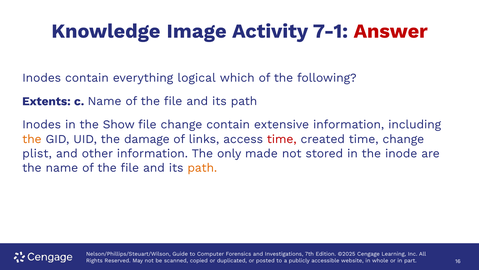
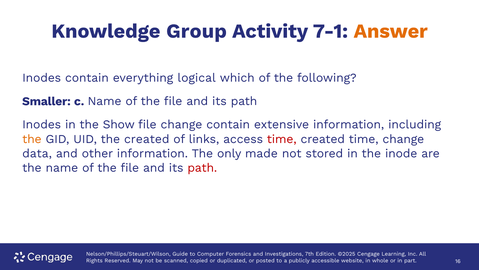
Image: Image -> Group
Answer colour: red -> orange
Extents: Extents -> Smaller
the damage: damage -> created
plist: plist -> data
path at (202, 168) colour: orange -> red
